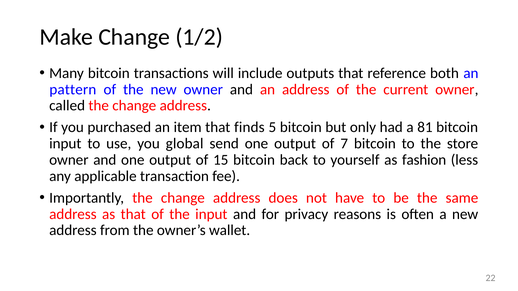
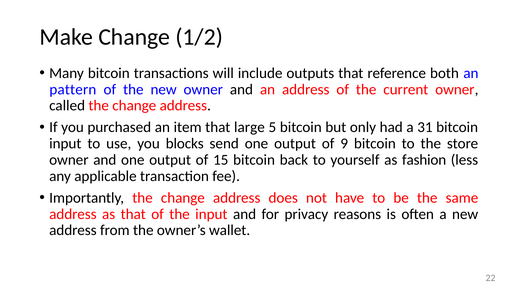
finds: finds -> large
81: 81 -> 31
global: global -> blocks
7: 7 -> 9
